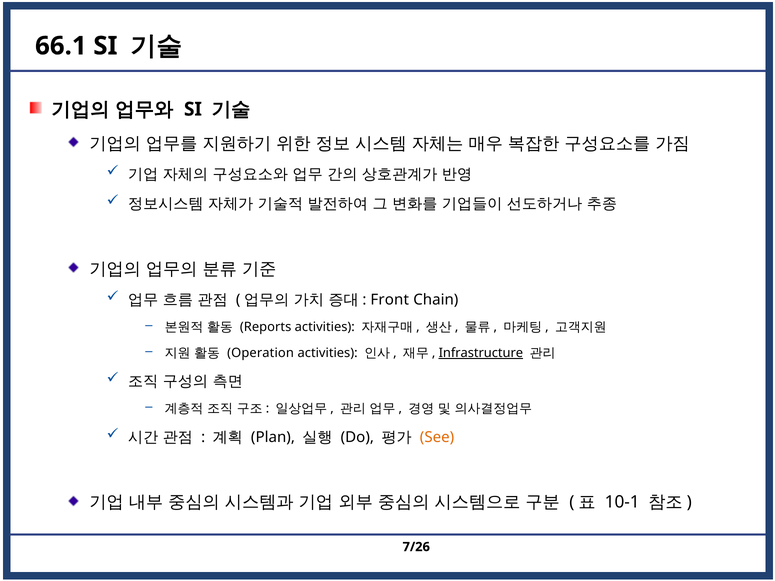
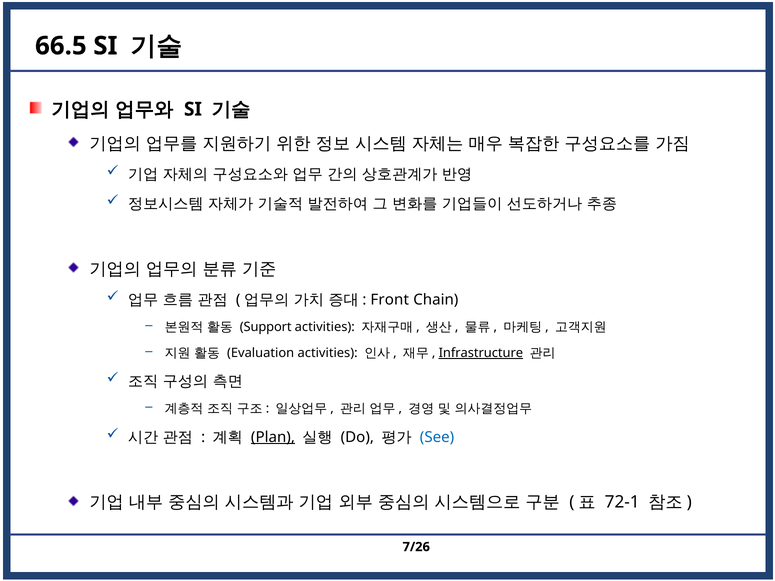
66.1: 66.1 -> 66.5
Reports: Reports -> Support
Operation: Operation -> Evaluation
Plan underline: none -> present
See colour: orange -> blue
10-1: 10-1 -> 72-1
